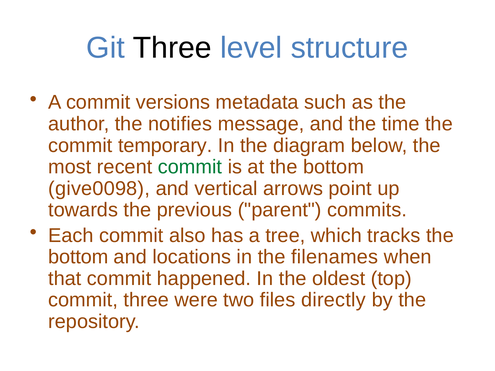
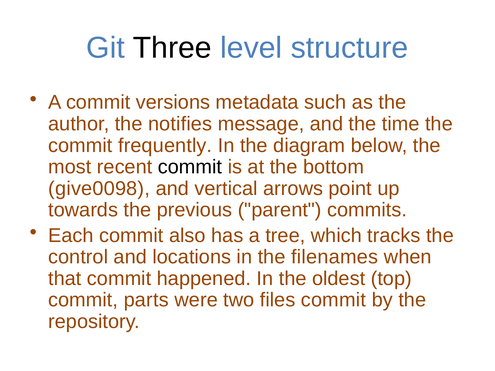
temporary: temporary -> frequently
commit at (190, 167) colour: green -> black
bottom at (78, 257): bottom -> control
commit three: three -> parts
files directly: directly -> commit
